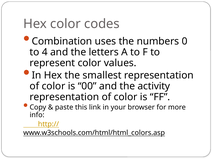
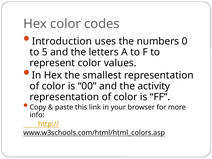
Combination: Combination -> Introduction
4: 4 -> 5
